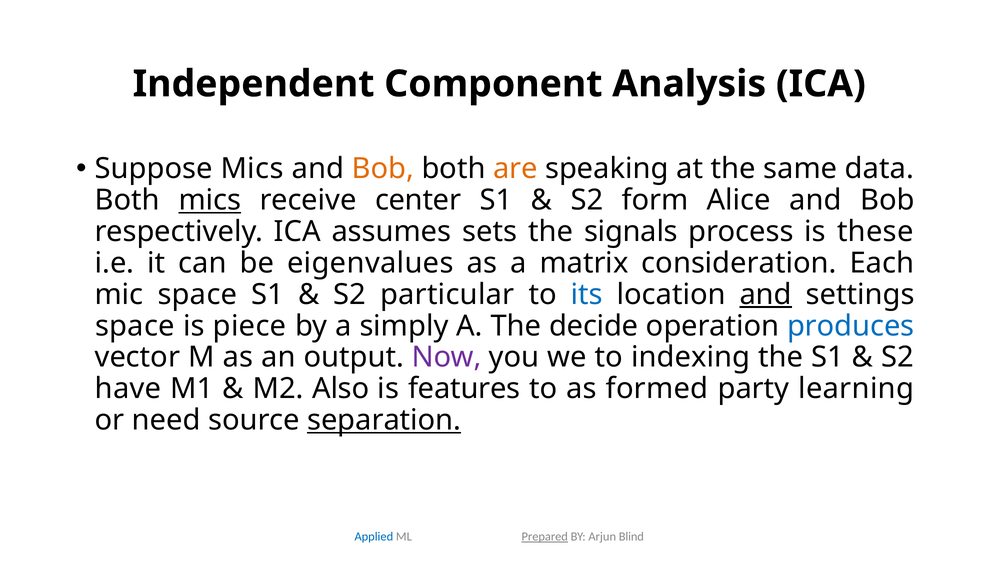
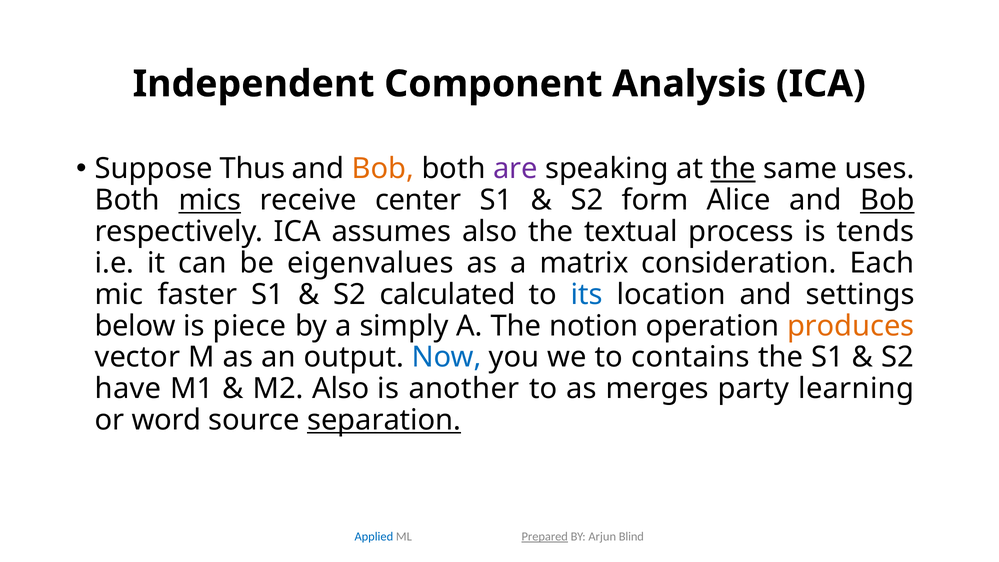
Suppose Mics: Mics -> Thus
are colour: orange -> purple
the at (733, 169) underline: none -> present
data: data -> uses
Bob at (887, 200) underline: none -> present
assumes sets: sets -> also
signals: signals -> textual
these: these -> tends
mic space: space -> faster
particular: particular -> calculated
and at (766, 295) underline: present -> none
space at (135, 326): space -> below
decide: decide -> notion
produces colour: blue -> orange
Now colour: purple -> blue
indexing: indexing -> contains
features: features -> another
formed: formed -> merges
need: need -> word
